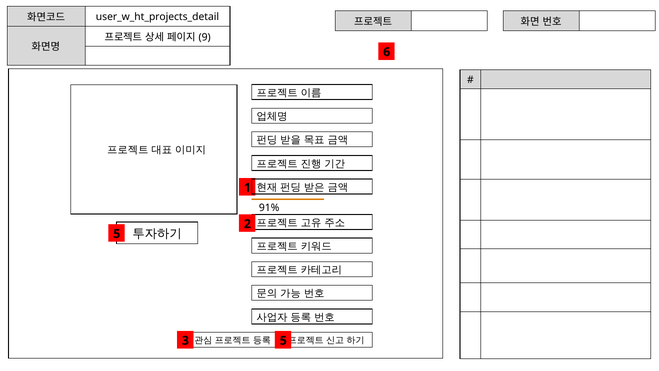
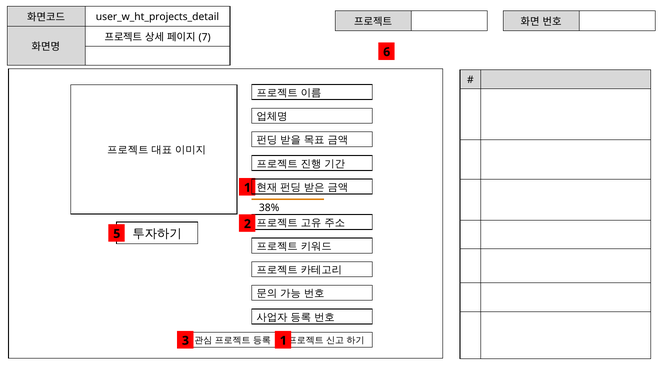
9: 9 -> 7
91%: 91% -> 38%
3 5: 5 -> 1
